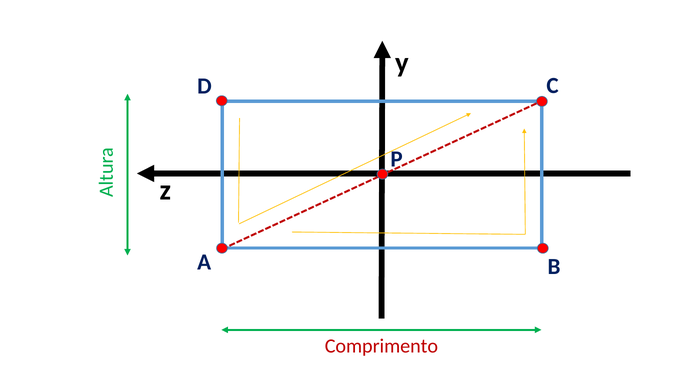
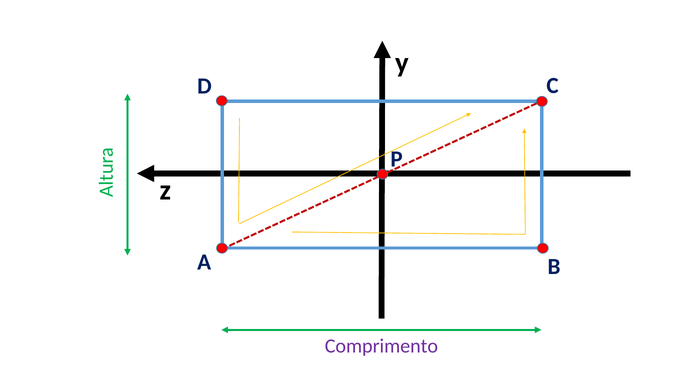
Comprimento colour: red -> purple
